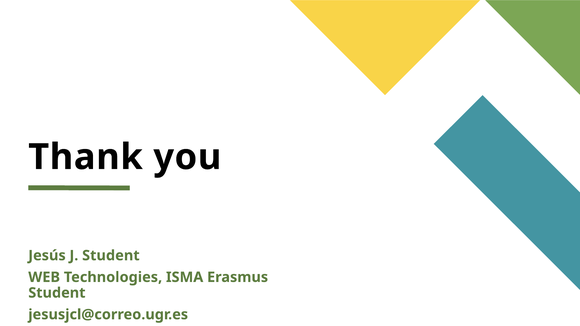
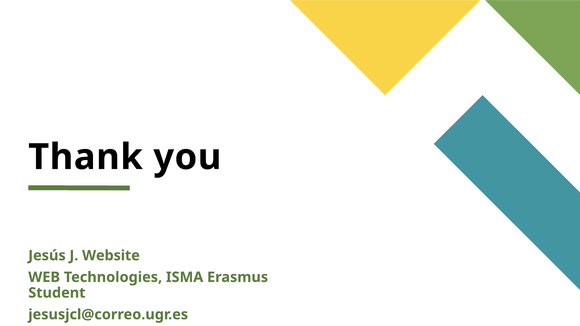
J Student: Student -> Website
